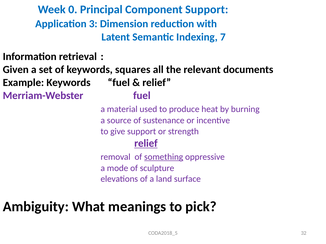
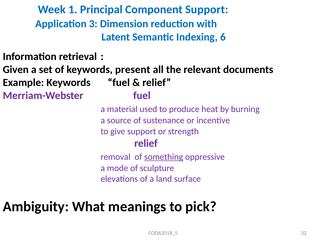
0: 0 -> 1
7: 7 -> 6
squares: squares -> present
relief at (146, 144) underline: present -> none
